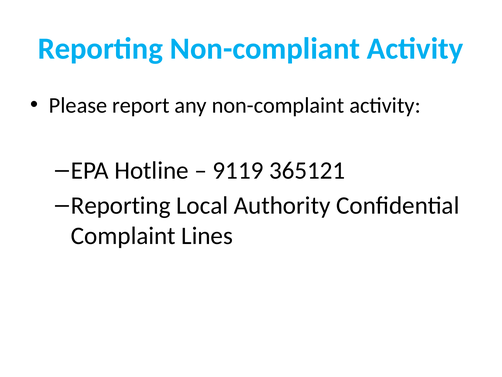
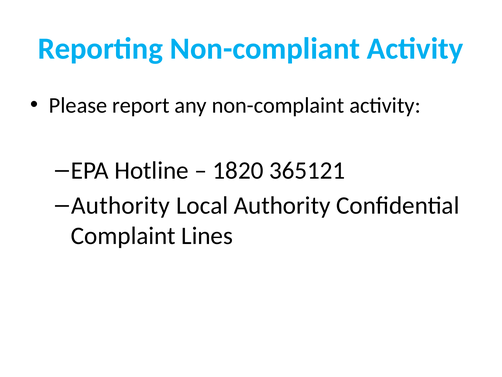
9119: 9119 -> 1820
Reporting at (121, 205): Reporting -> Authority
